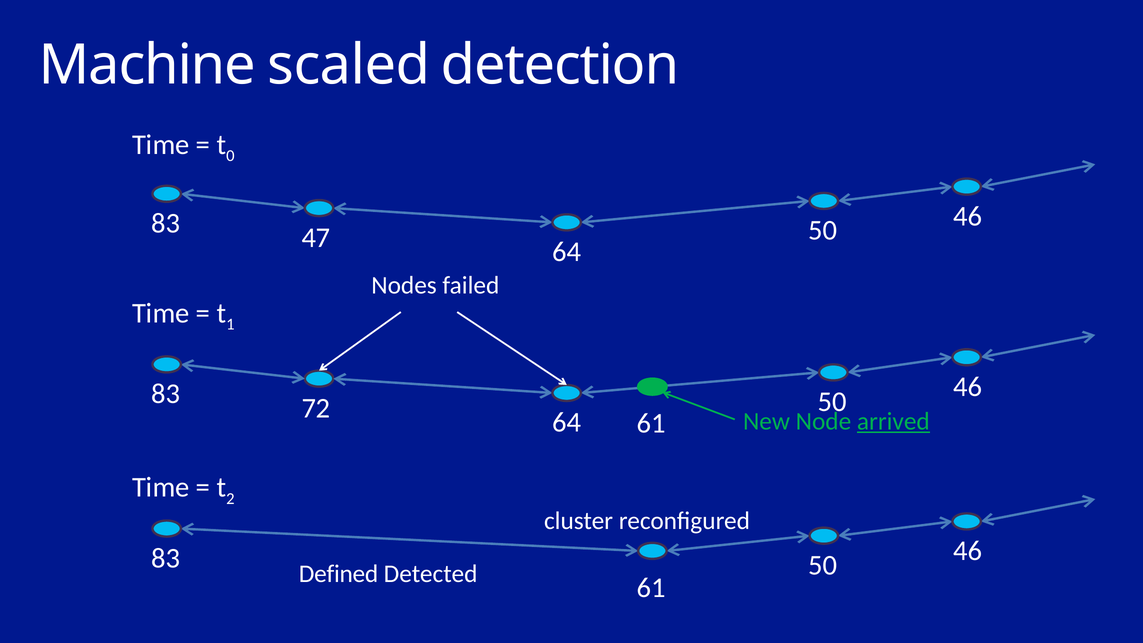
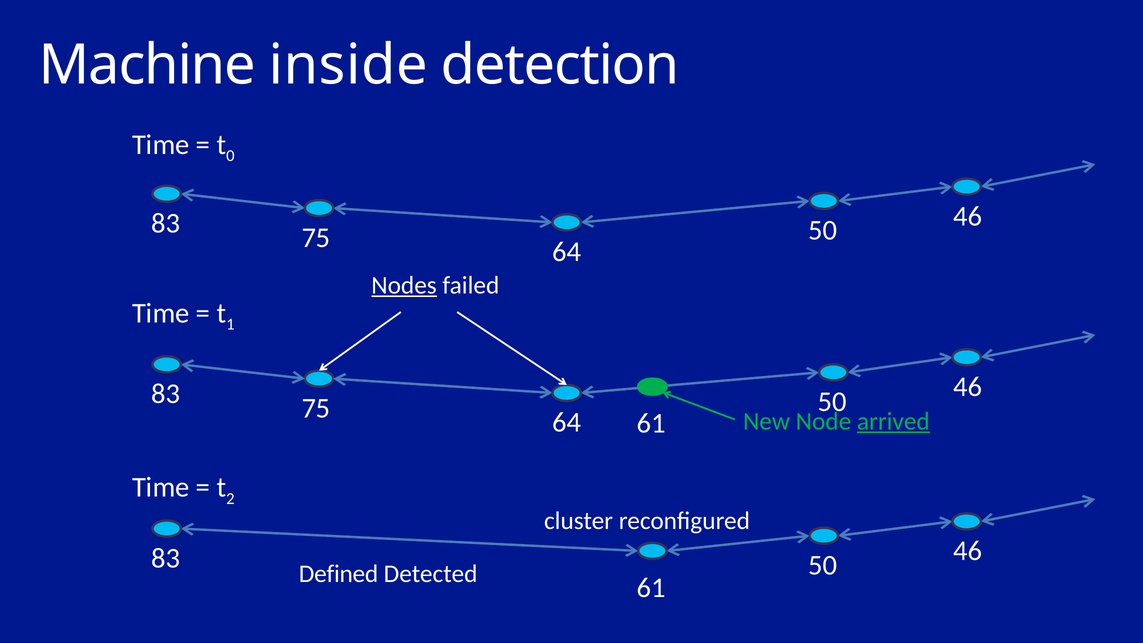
scaled: scaled -> inside
47 at (316, 238): 47 -> 75
Nodes underline: none -> present
72 at (316, 408): 72 -> 75
